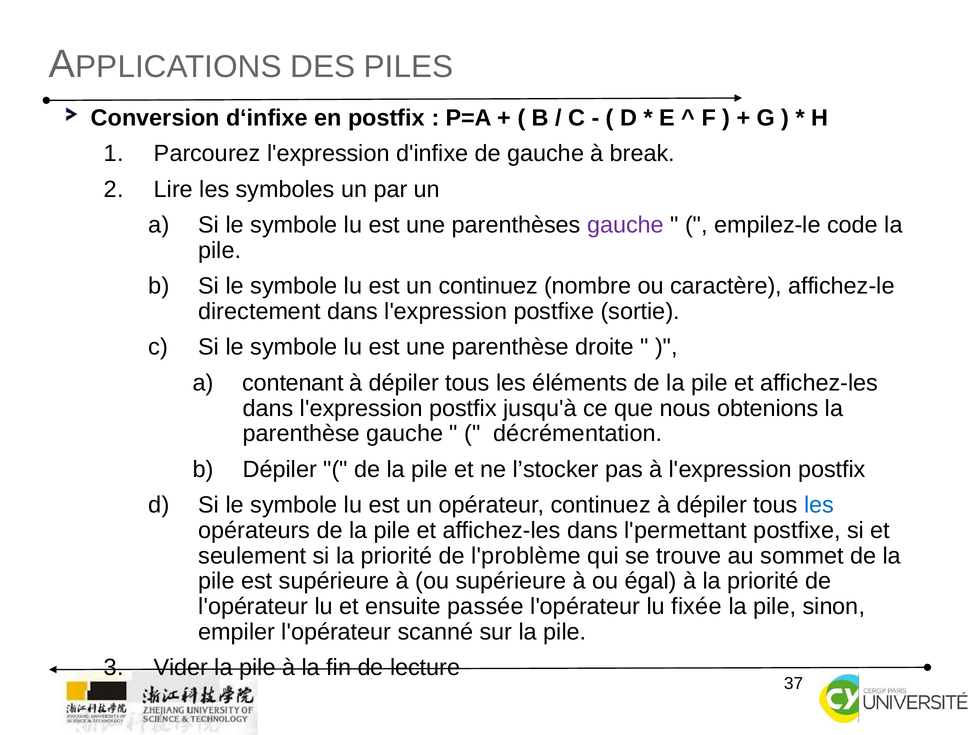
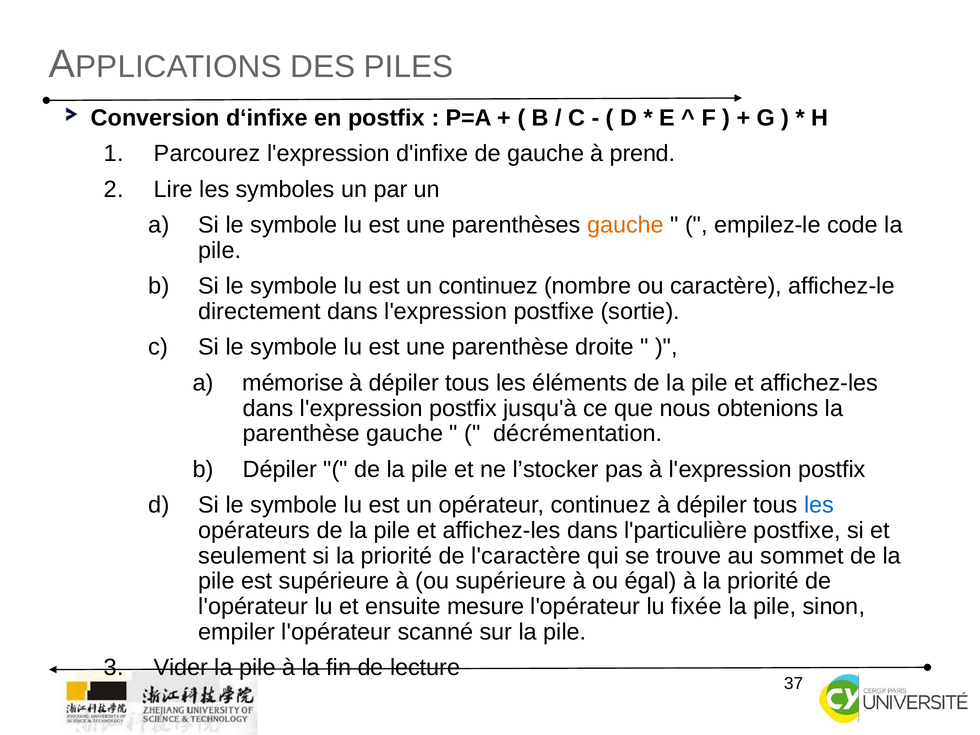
break: break -> prend
gauche at (625, 225) colour: purple -> orange
contenant: contenant -> mémorise
l'permettant: l'permettant -> l'particulière
l'problème: l'problème -> l'caractère
passée: passée -> mesure
